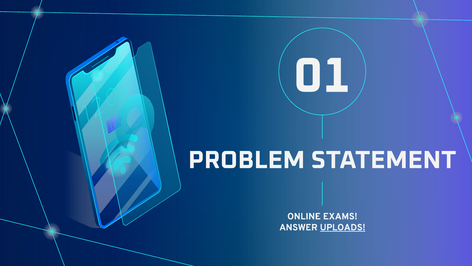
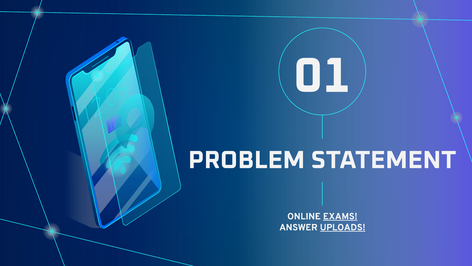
EXAMS underline: none -> present
